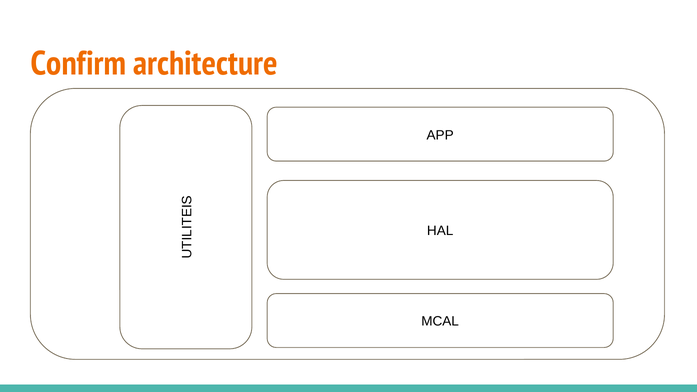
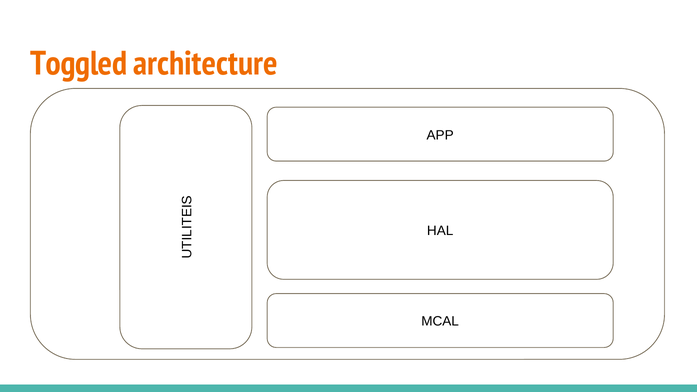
Confirm: Confirm -> Toggled
